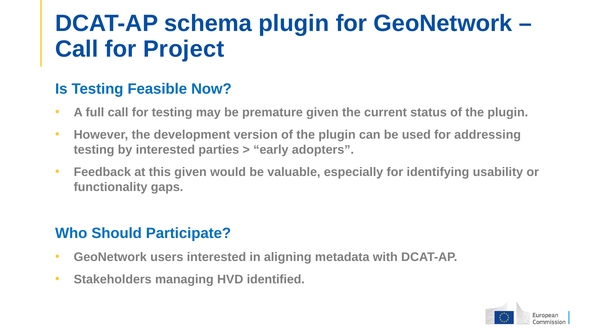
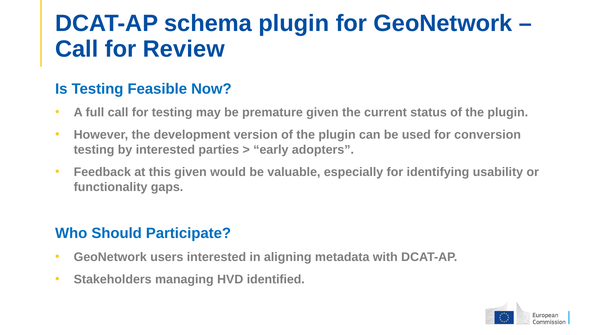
Project: Project -> Review
addressing: addressing -> conversion
